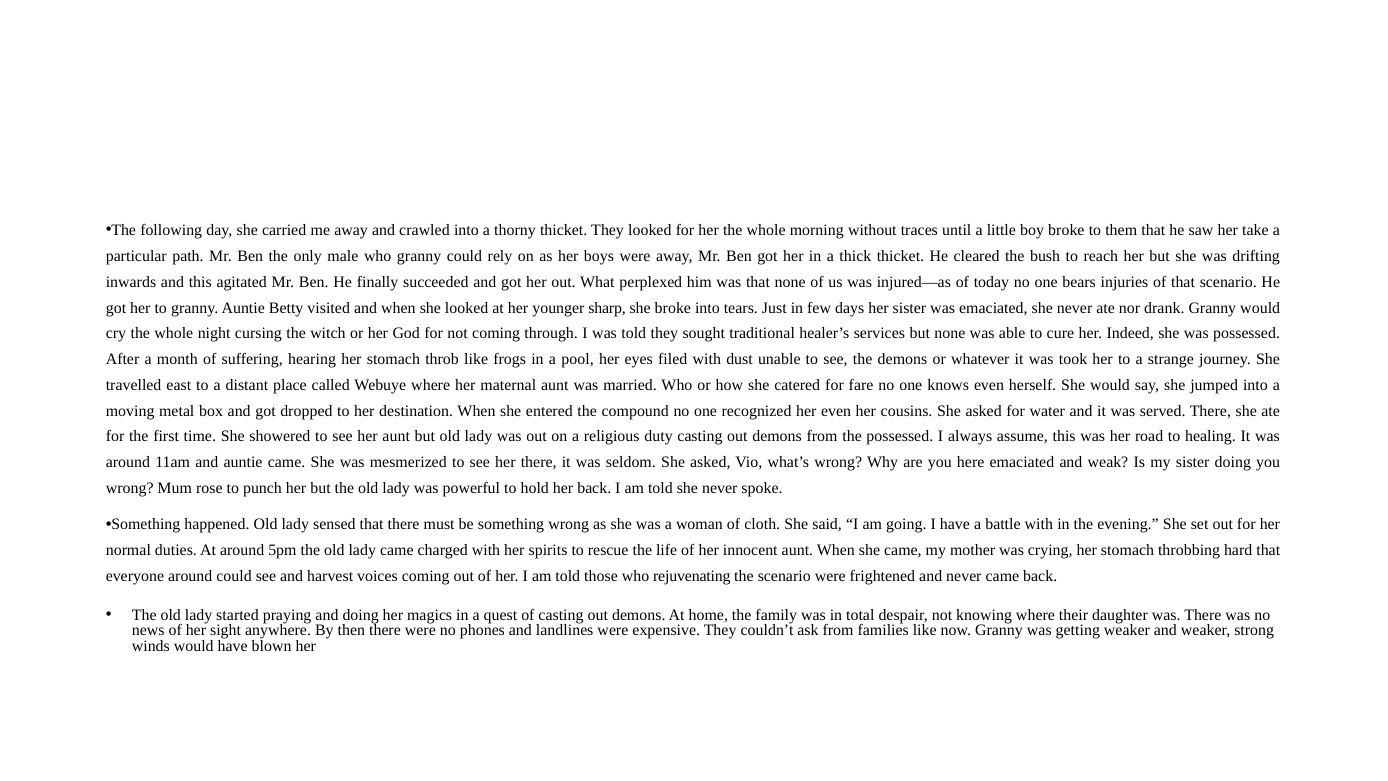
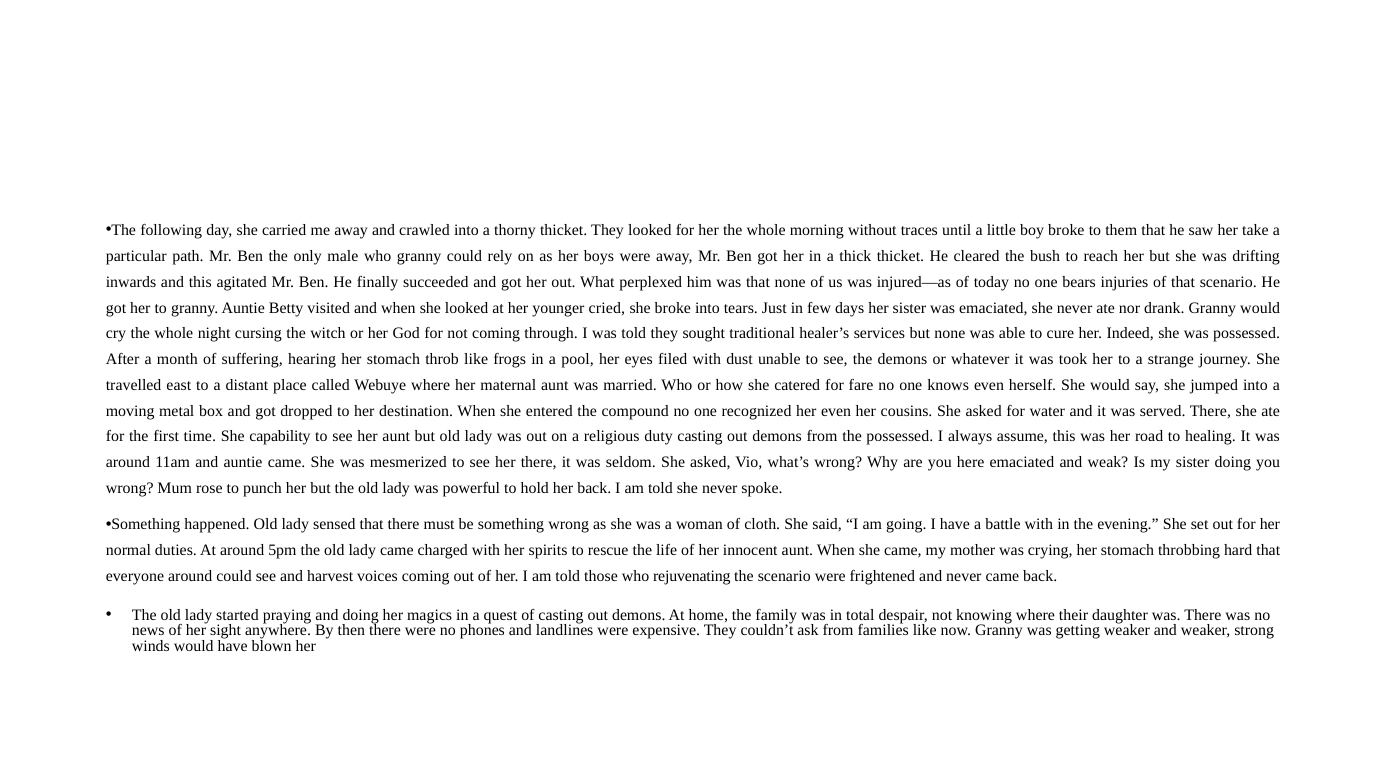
sharp: sharp -> cried
showered: showered -> capability
